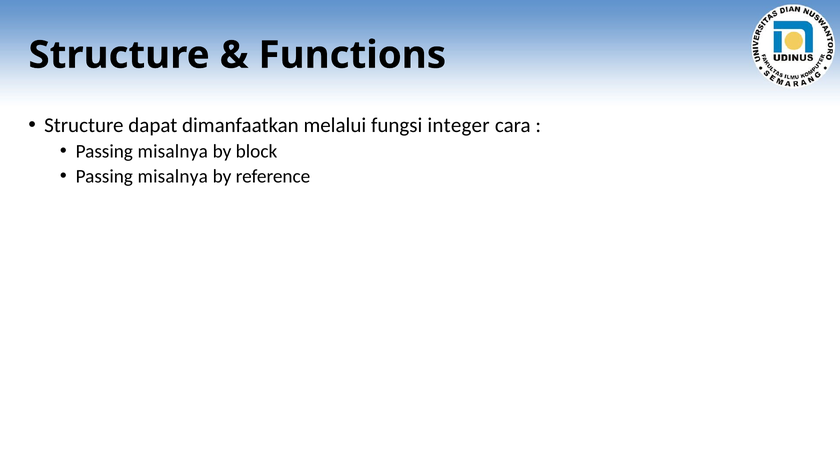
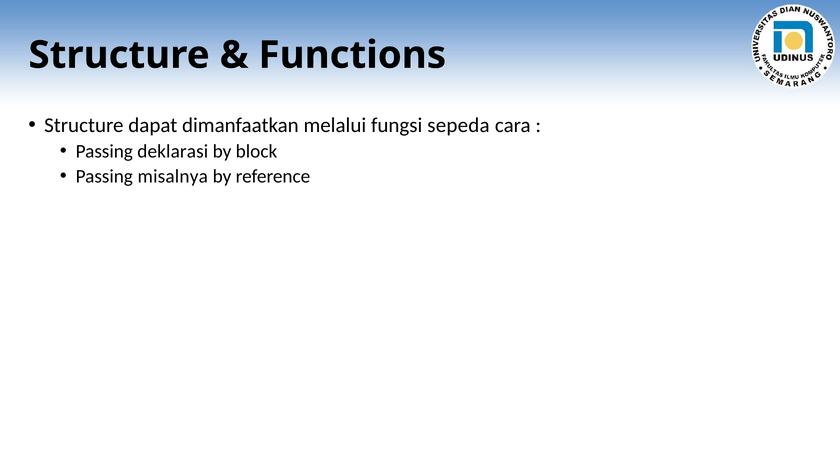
integer: integer -> sepeda
misalnya at (173, 151): misalnya -> deklarasi
